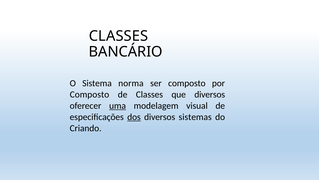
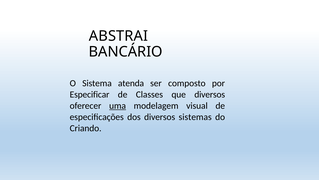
CLASSES at (119, 36): CLASSES -> ABSTRAI
norma: norma -> atenda
Composto at (89, 94): Composto -> Especificar
dos underline: present -> none
